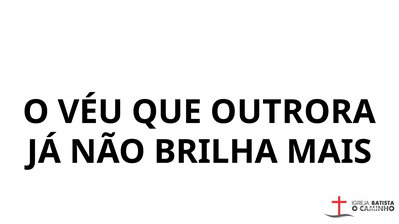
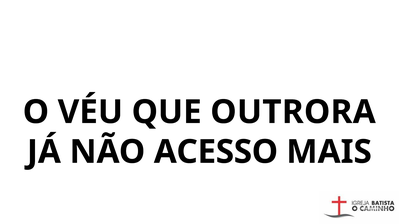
BRILHA: BRILHA -> ACESSO
